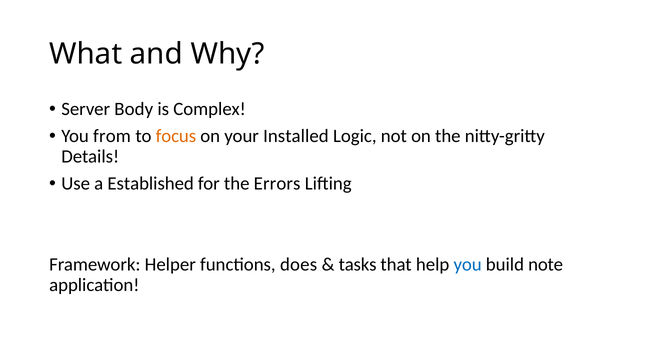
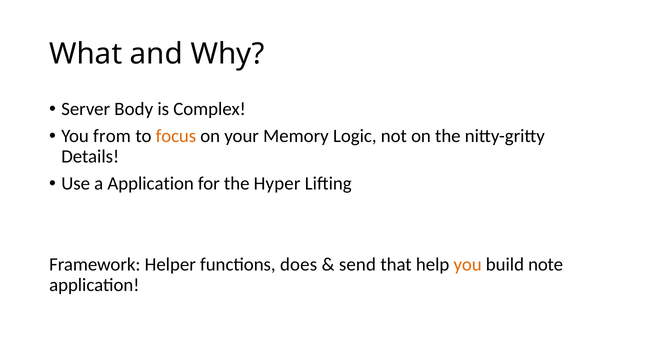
Installed: Installed -> Memory
a Established: Established -> Application
Errors: Errors -> Hyper
tasks: tasks -> send
you at (468, 265) colour: blue -> orange
